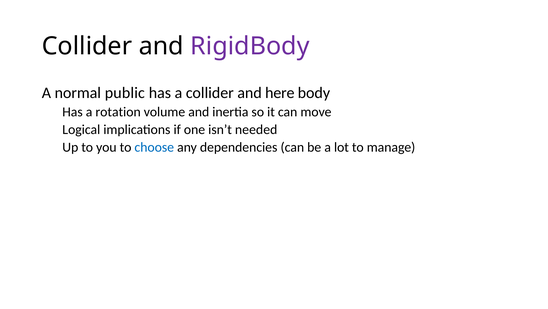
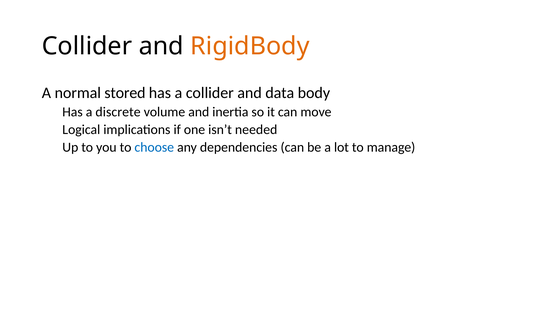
RigidBody colour: purple -> orange
public: public -> stored
here: here -> data
rotation: rotation -> discrete
